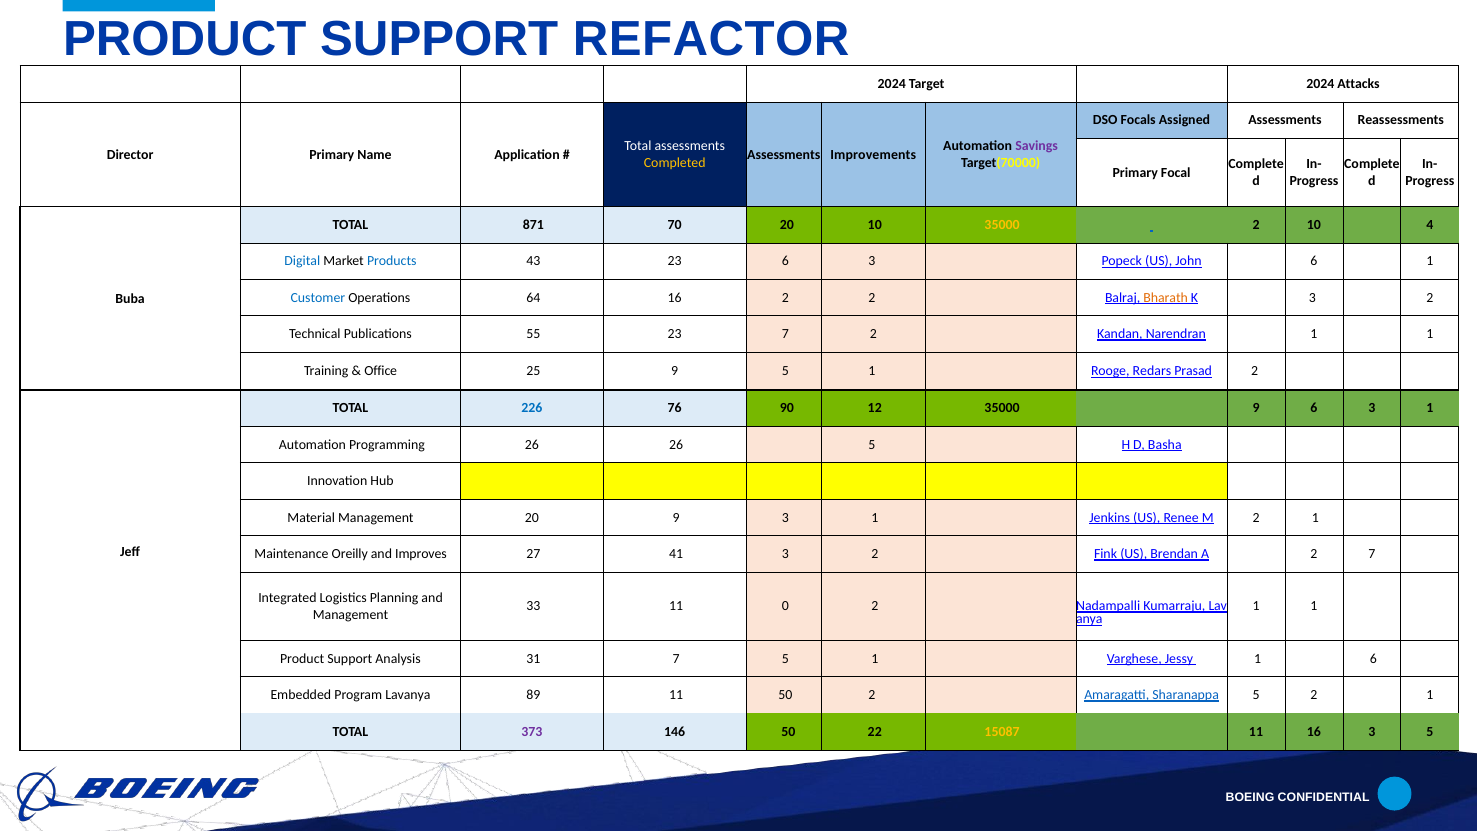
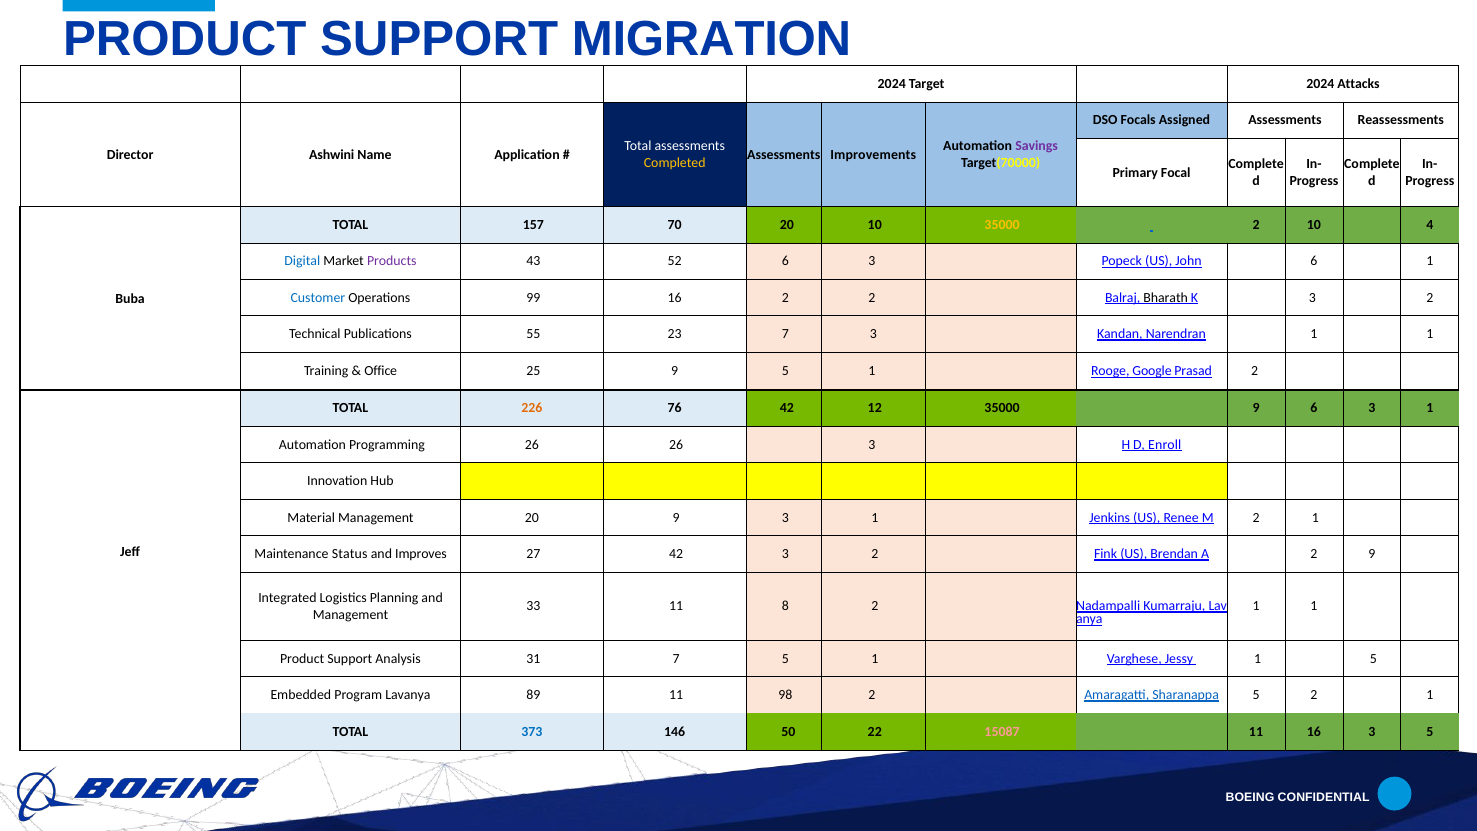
REFACTOR: REFACTOR -> MIGRATION
Director Primary: Primary -> Ashwini
871: 871 -> 157
Products colour: blue -> purple
43 23: 23 -> 52
64: 64 -> 99
Bharath colour: orange -> black
7 2: 2 -> 3
Redars: Redars -> Google
226 colour: blue -> orange
76 90: 90 -> 42
26 5: 5 -> 3
Basha: Basha -> Enroll
Oreilly: Oreilly -> Status
27 41: 41 -> 42
2 7: 7 -> 9
0: 0 -> 8
1 6: 6 -> 5
11 50: 50 -> 98
373 colour: purple -> blue
15087 colour: yellow -> pink
